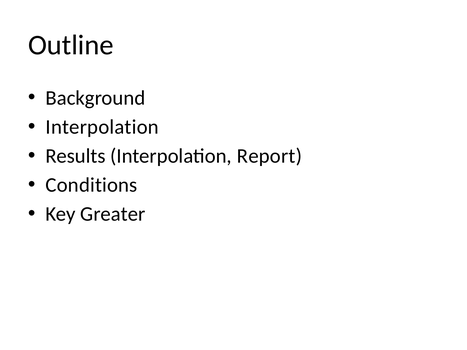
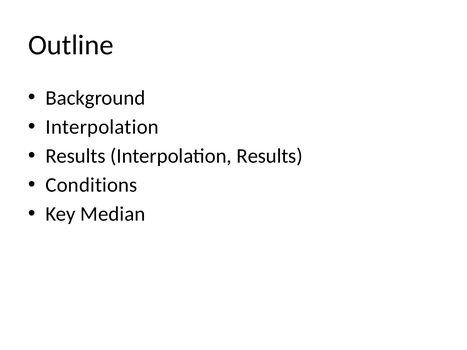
Interpolation Report: Report -> Results
Greater: Greater -> Median
